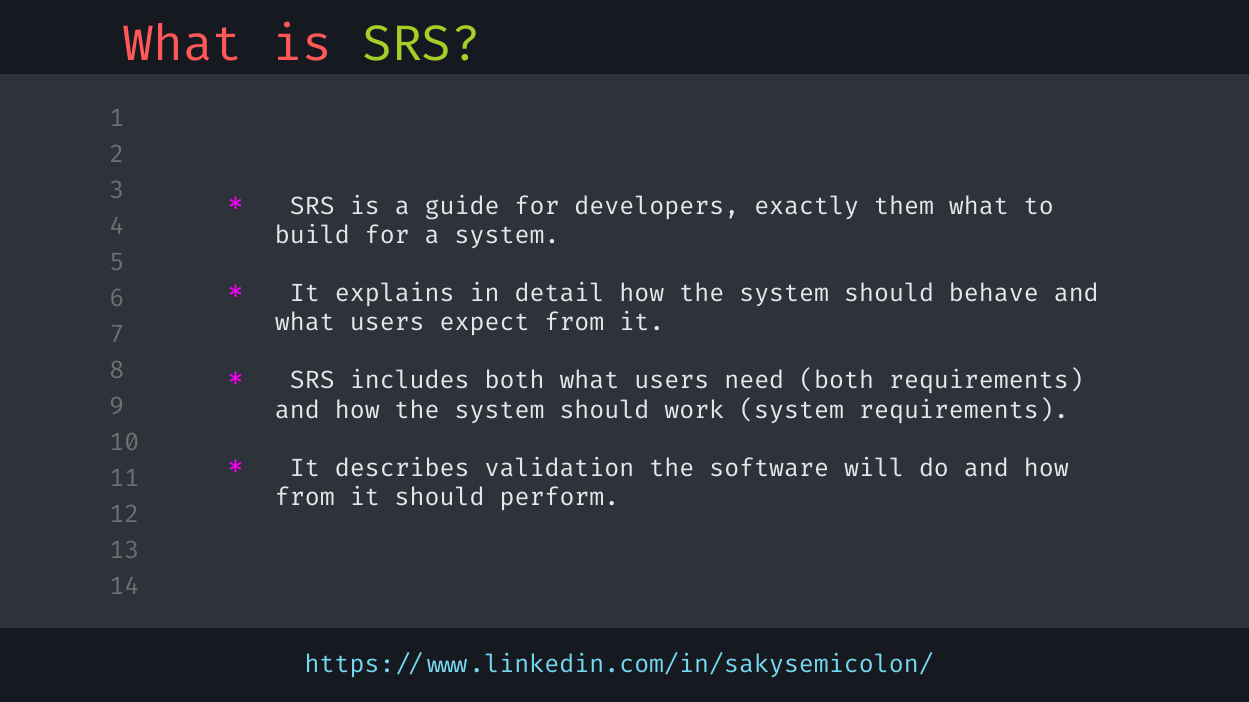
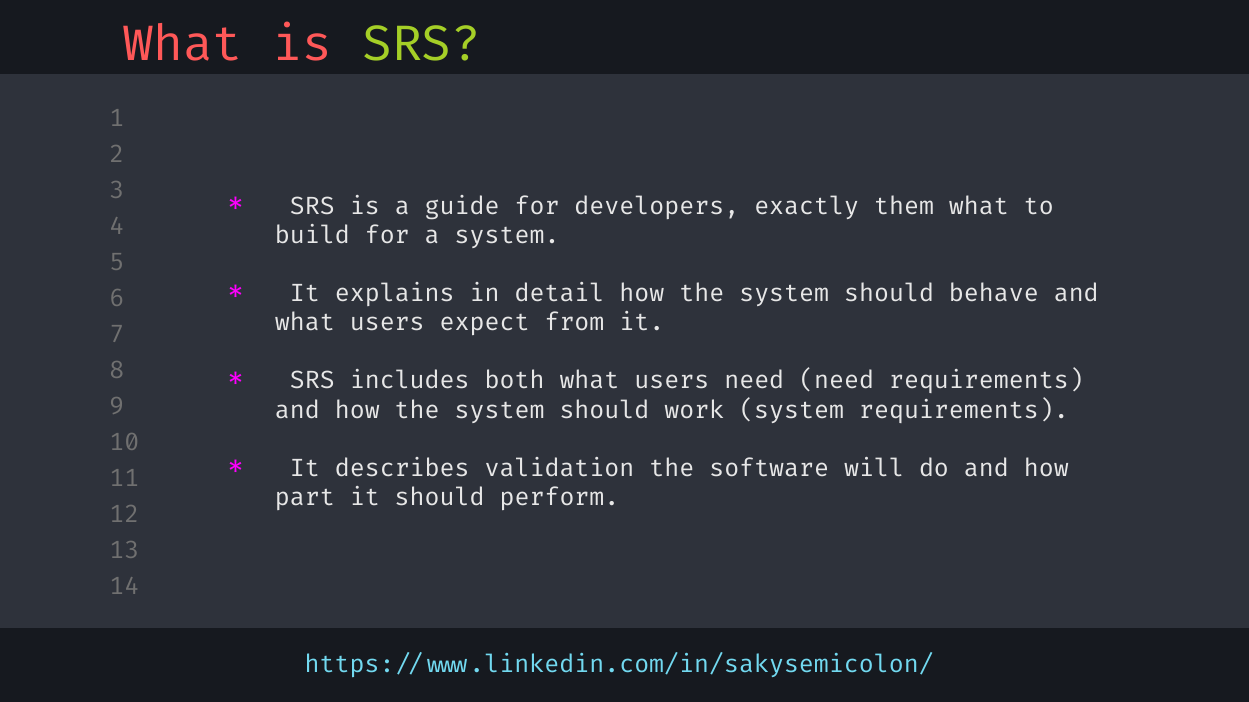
need both: both -> need
from at (305, 498): from -> part
